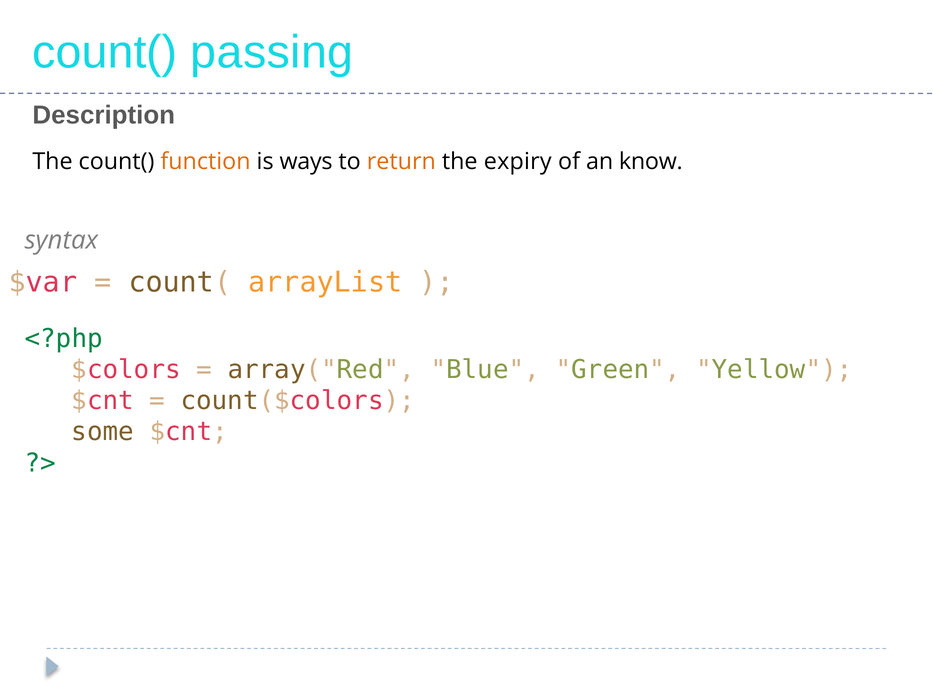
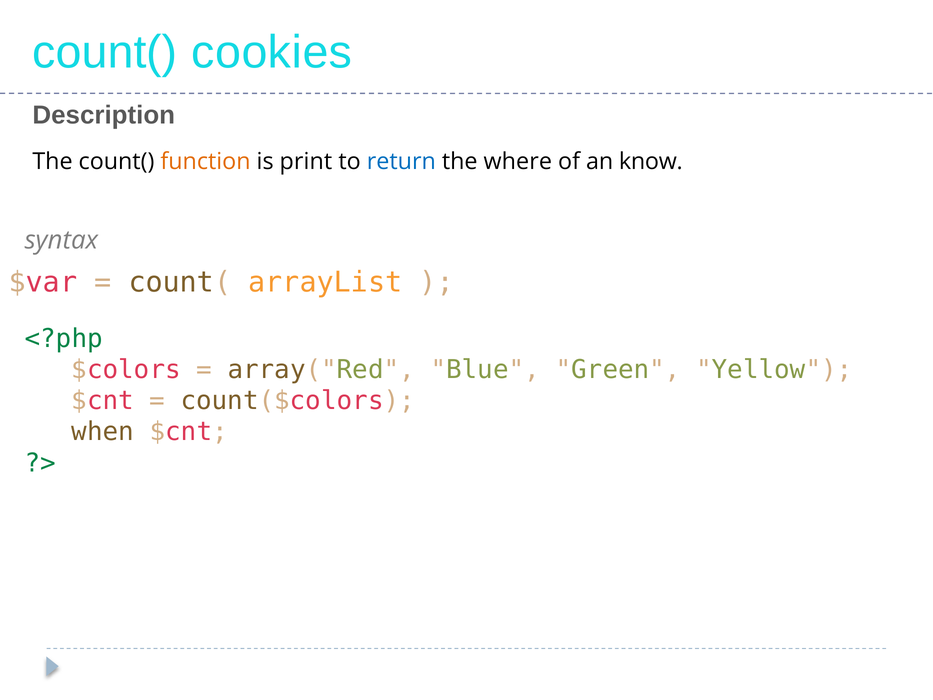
passing: passing -> cookies
ways: ways -> print
return colour: orange -> blue
expiry: expiry -> where
some: some -> when
